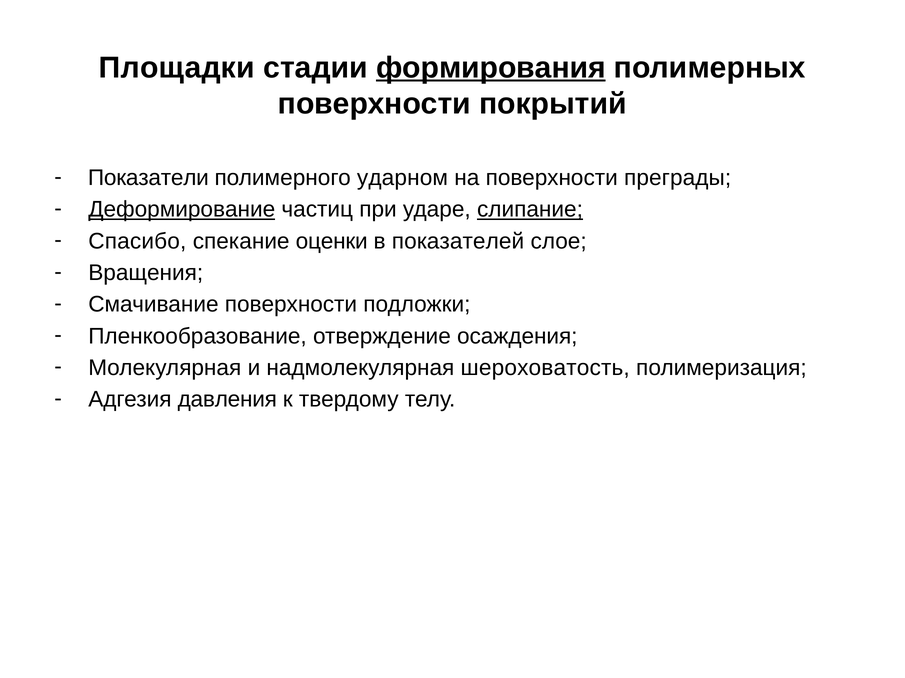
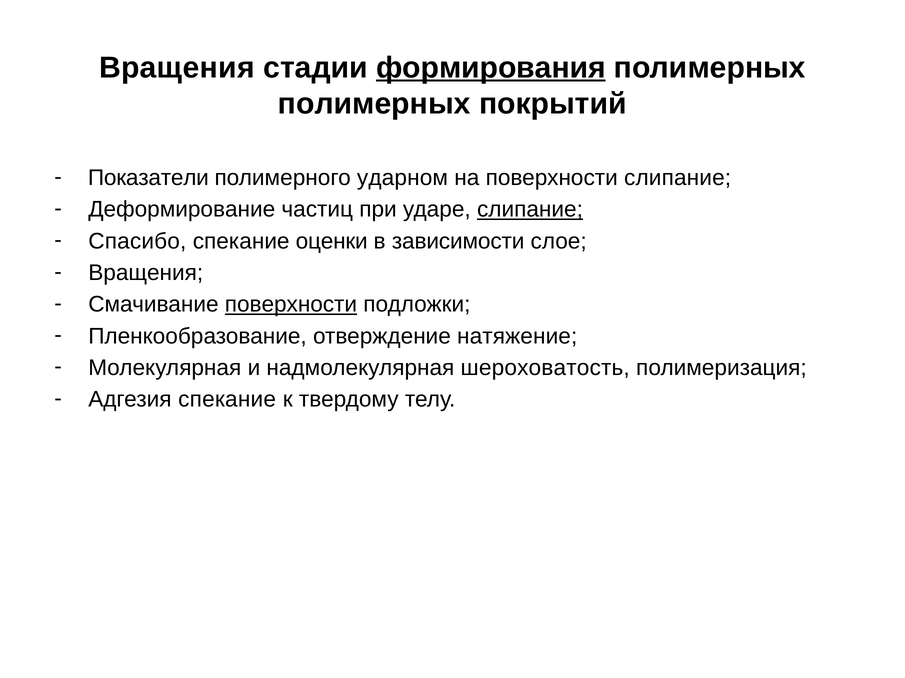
Площадки at (177, 68): Площадки -> Вращения
поверхности at (374, 104): поверхности -> полимерных
поверхности преграды: преграды -> слипание
Деформирование underline: present -> none
показателей: показателей -> зависимости
поверхности at (291, 305) underline: none -> present
осаждения: осаждения -> натяжение
Адгезия давления: давления -> спекание
